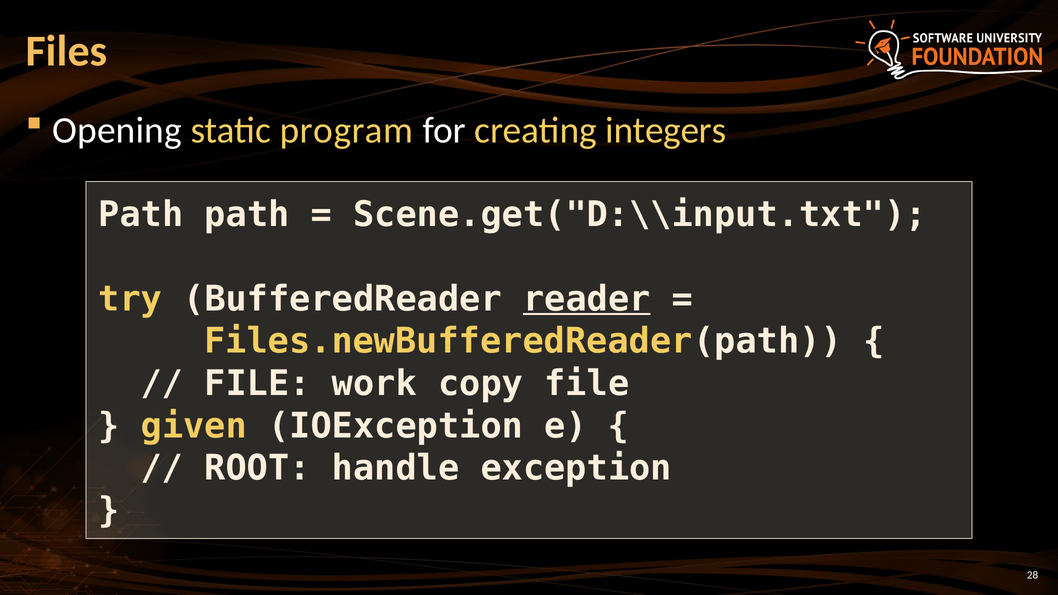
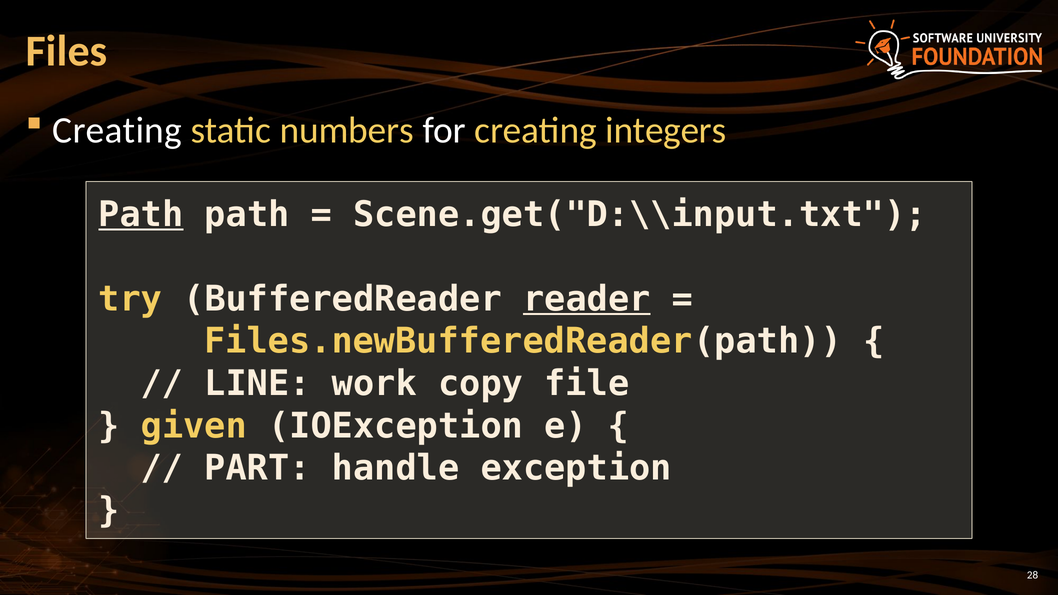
Opening at (117, 130): Opening -> Creating
program: program -> numbers
Path at (141, 214) underline: none -> present
FILE at (258, 384): FILE -> LINE
ROOT: ROOT -> PART
